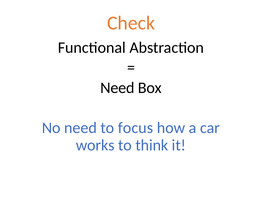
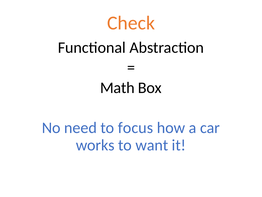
Need at (117, 87): Need -> Math
think: think -> want
